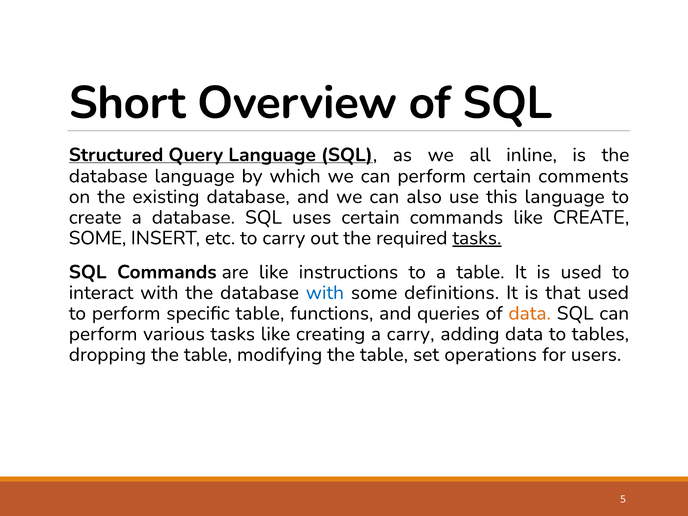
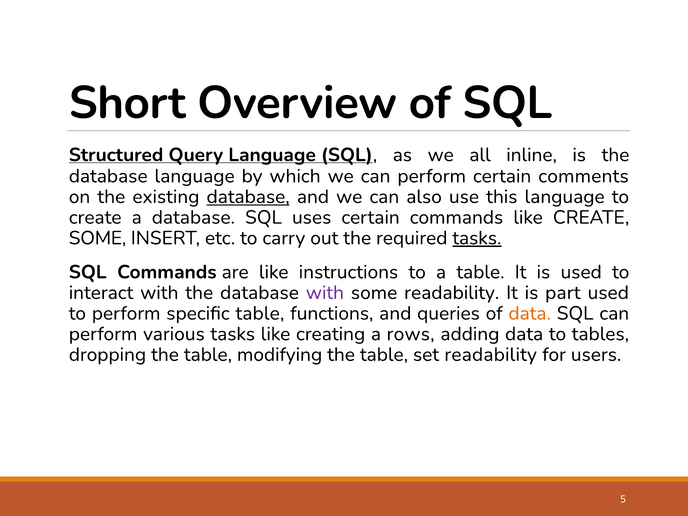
database at (248, 197) underline: none -> present
with at (325, 293) colour: blue -> purple
some definitions: definitions -> readability
that: that -> part
a carry: carry -> rows
set operations: operations -> readability
